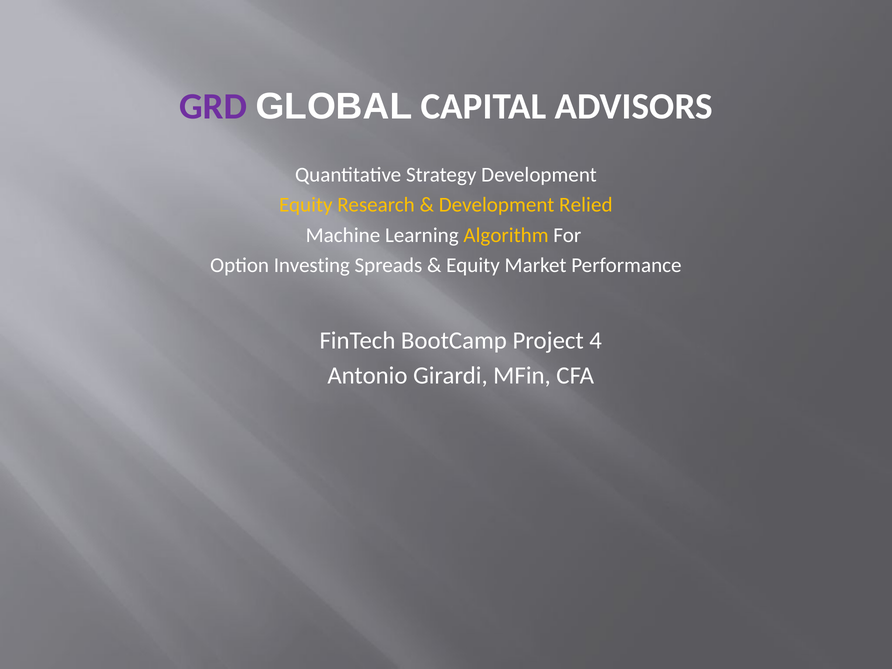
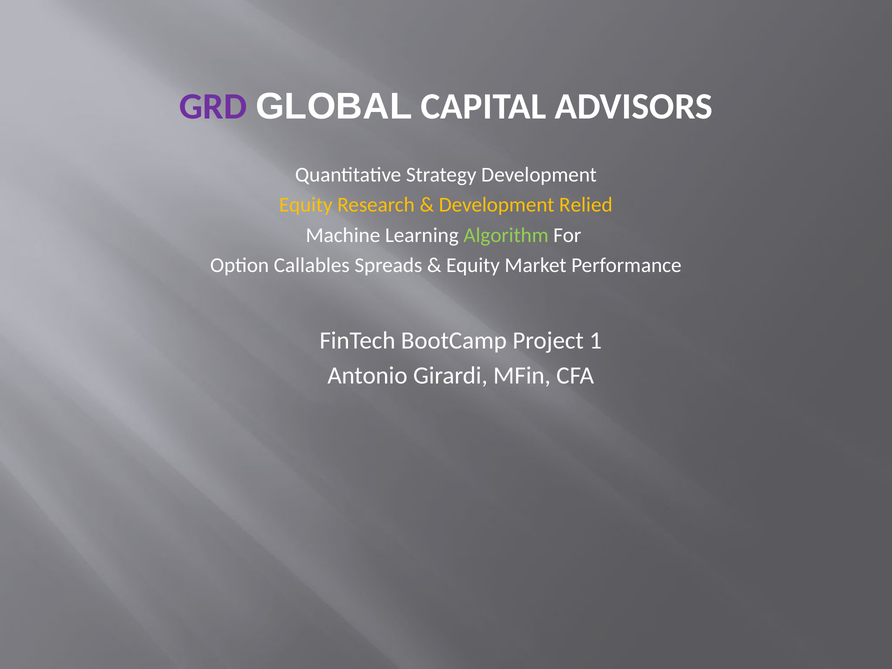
Algorithm colour: yellow -> light green
Investing: Investing -> Callables
4: 4 -> 1
